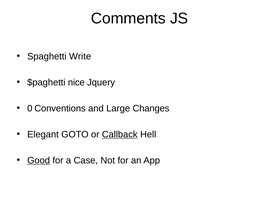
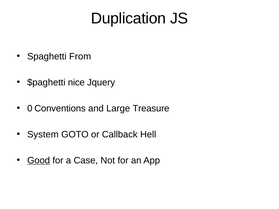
Comments: Comments -> Duplication
Write: Write -> From
Changes: Changes -> Treasure
Elegant: Elegant -> System
Callback underline: present -> none
